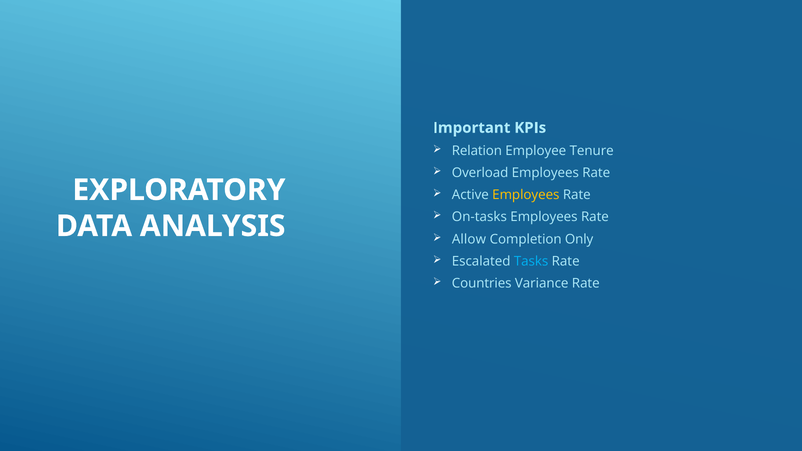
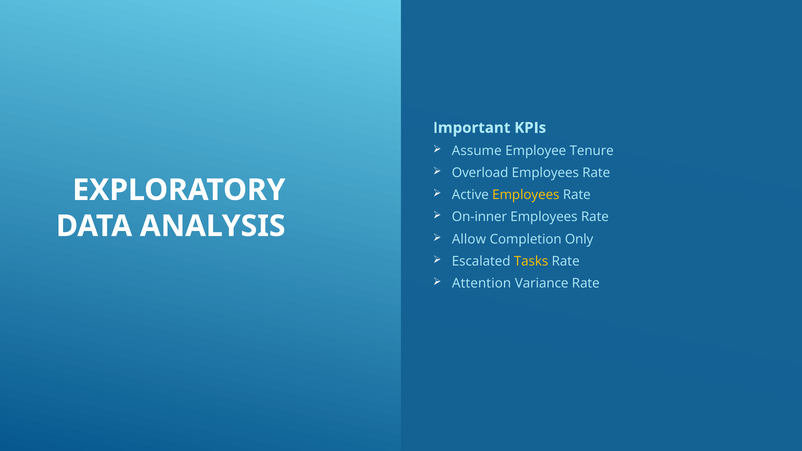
Relation: Relation -> Assume
On-tasks: On-tasks -> On-inner
Tasks colour: light blue -> yellow
Countries: Countries -> Attention
